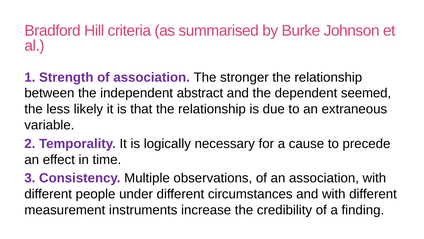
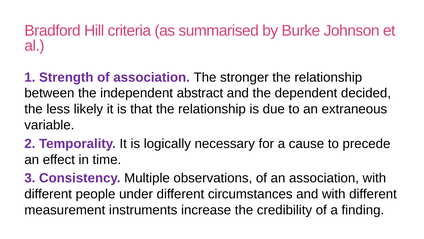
seemed: seemed -> decided
